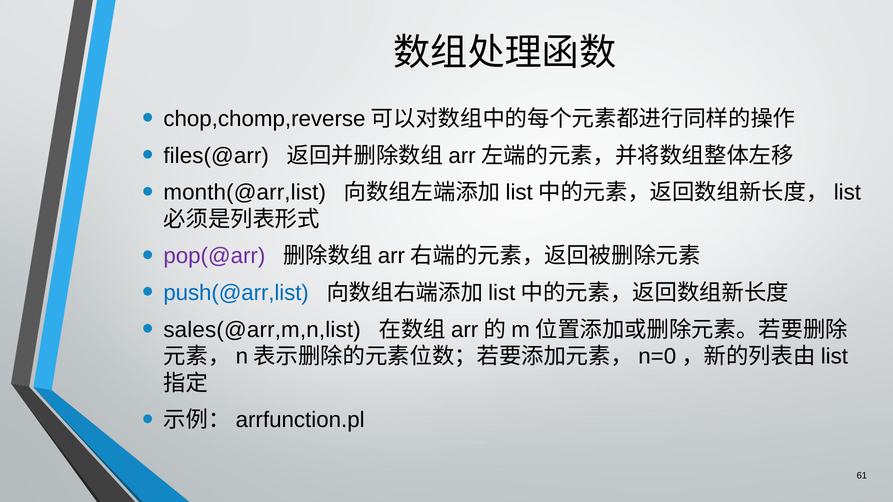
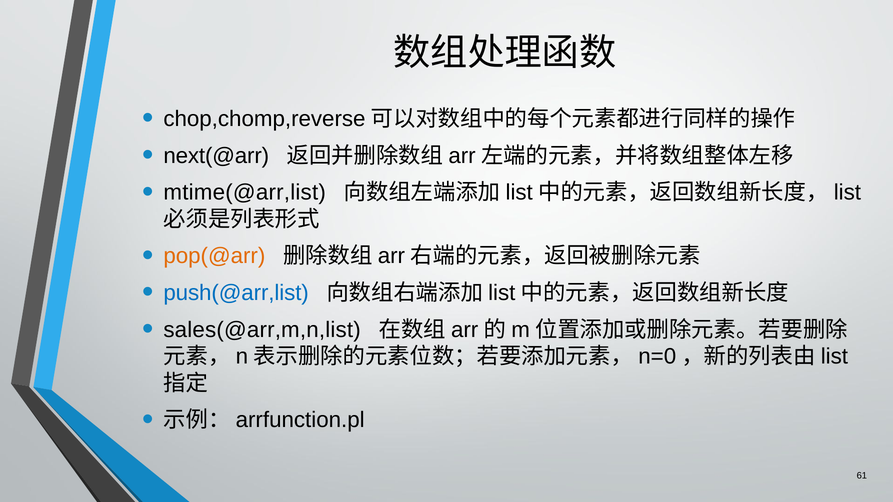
files(@arr: files(@arr -> next(@arr
month(@arr,list: month(@arr,list -> mtime(@arr,list
pop(@arr colour: purple -> orange
